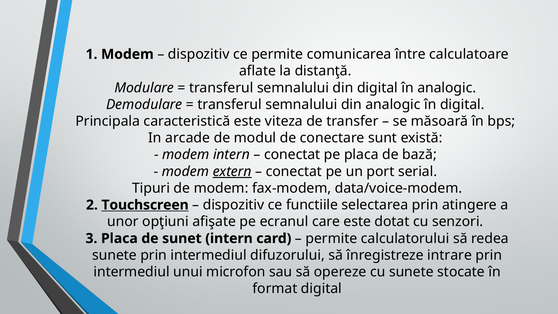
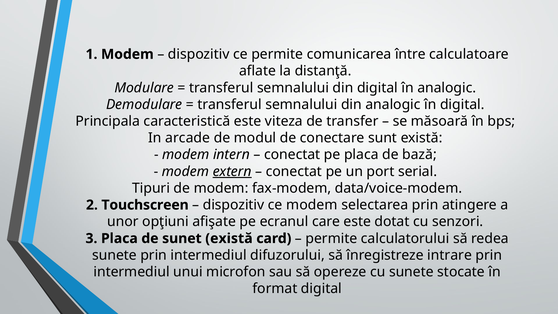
Touchscreen underline: present -> none
ce functiile: functiile -> modem
sunet intern: intern -> există
